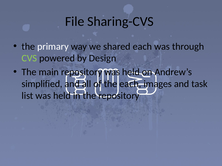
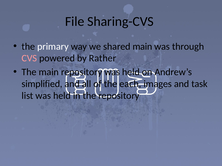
shared each: each -> main
CVS colour: light green -> pink
Design: Design -> Rather
